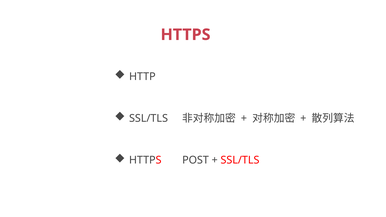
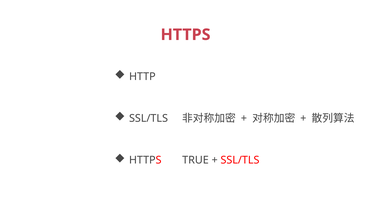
POST: POST -> TRUE
